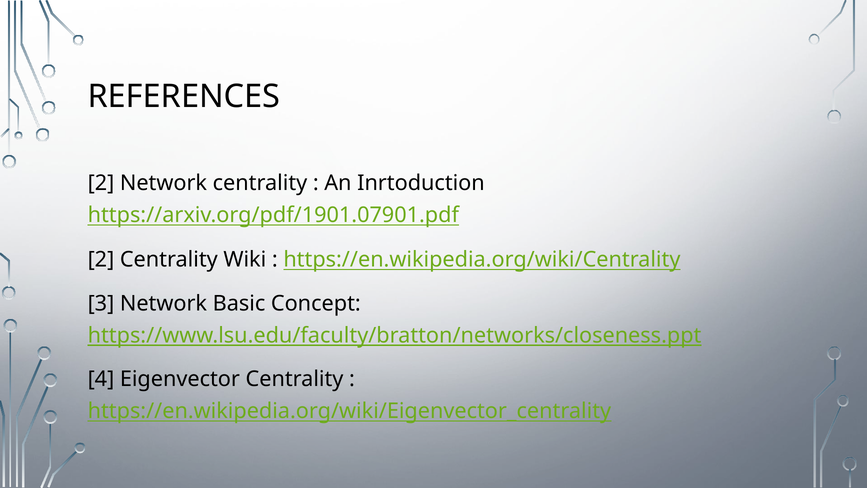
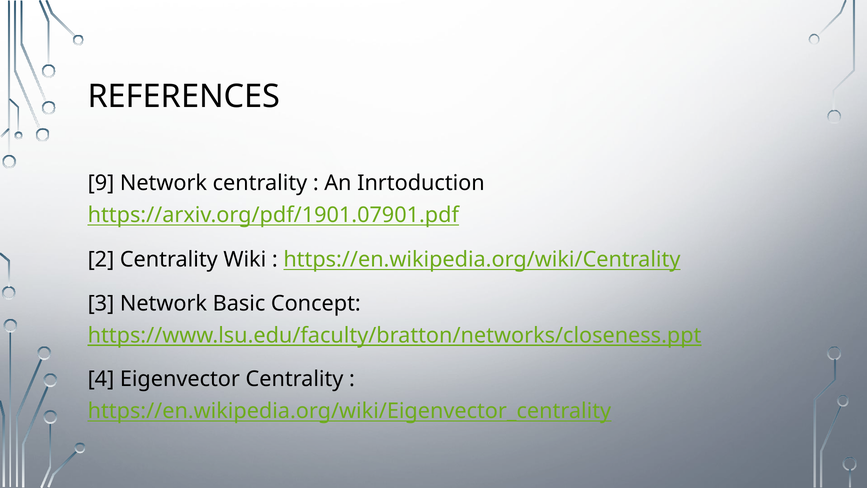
2 at (101, 183): 2 -> 9
